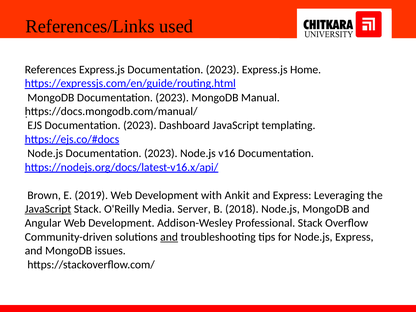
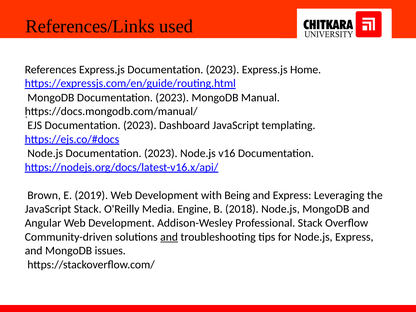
Ankit: Ankit -> Being
JavaScript at (48, 209) underline: present -> none
Server: Server -> Engine
